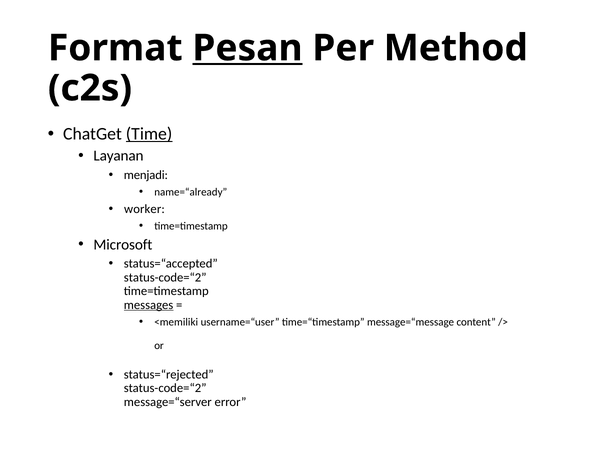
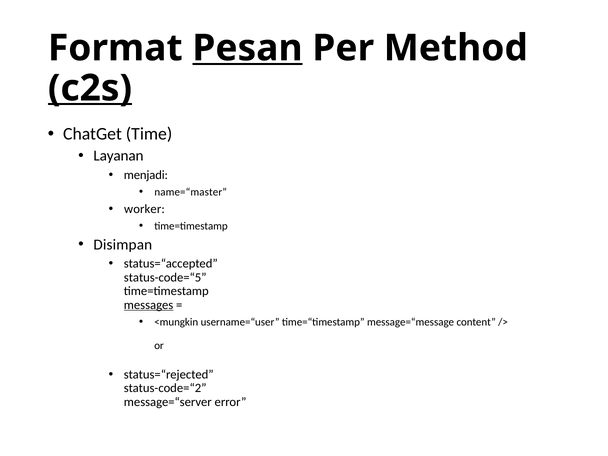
c2s underline: none -> present
Time underline: present -> none
name=“already: name=“already -> name=“master
Microsoft: Microsoft -> Disimpan
status-code=“2 at (165, 277): status-code=“2 -> status-code=“5
<memiliki: <memiliki -> <mungkin
